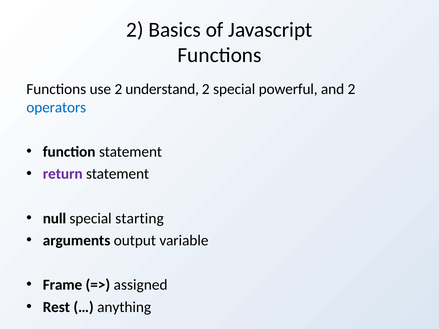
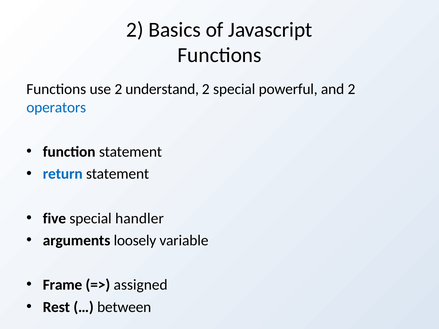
return colour: purple -> blue
null: null -> five
starting: starting -> handler
output: output -> loosely
anything: anything -> between
